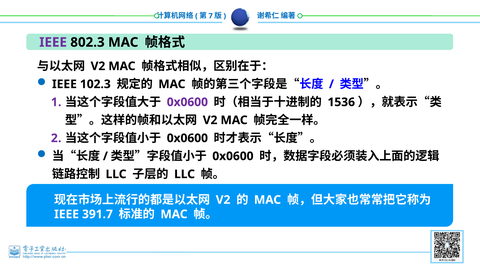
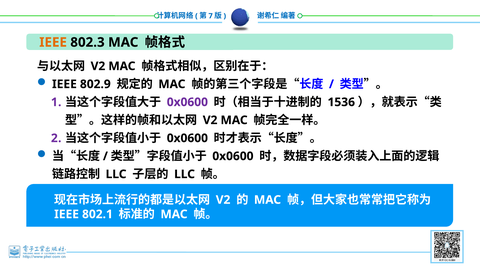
IEEE at (53, 42) colour: purple -> orange
102.3: 102.3 -> 802.9
391.7: 391.7 -> 802.1
